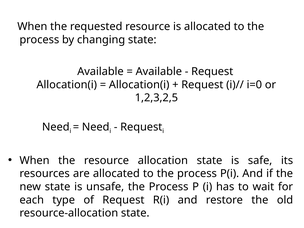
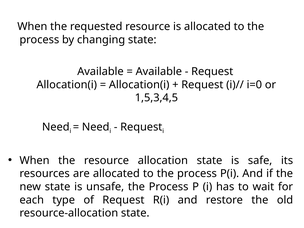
1,2,3,2,5: 1,2,3,2,5 -> 1,5,3,4,5
